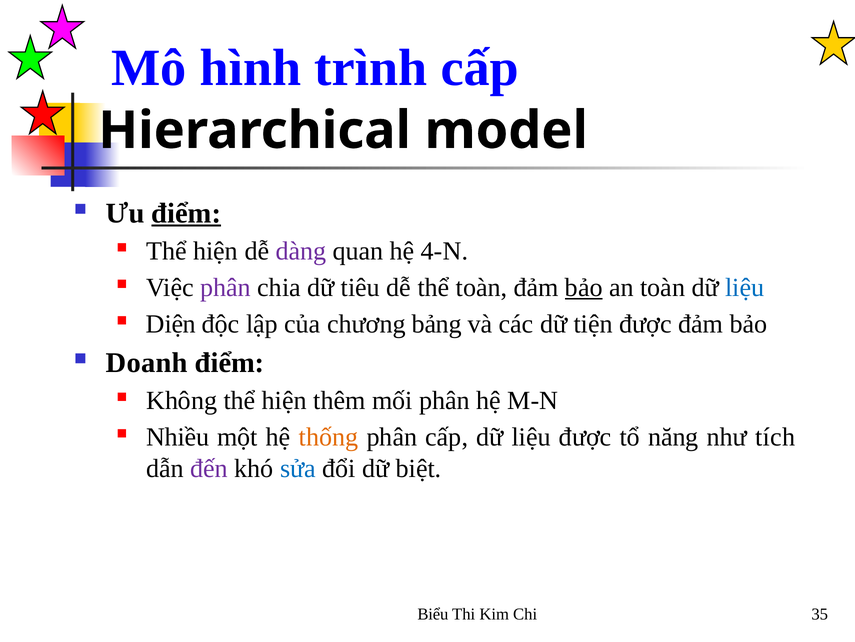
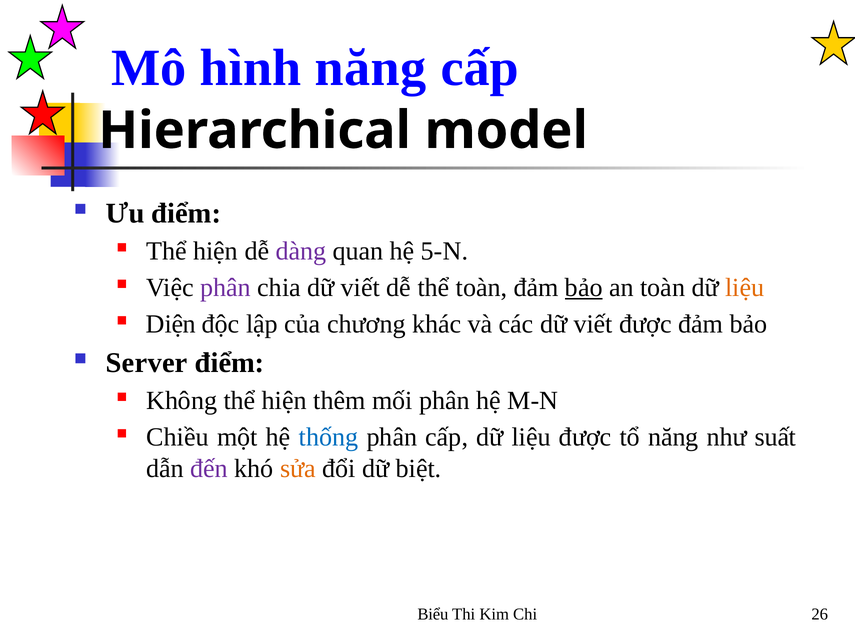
hình trình: trình -> năng
điểm at (186, 213) underline: present -> none
4-N: 4-N -> 5-N
chia dữ tiêu: tiêu -> viết
liệu at (745, 287) colour: blue -> orange
bảng: bảng -> khác
các dữ tiện: tiện -> viết
Doanh: Doanh -> Server
Nhiều: Nhiều -> Chiều
thống colour: orange -> blue
tích: tích -> suất
sửa colour: blue -> orange
35: 35 -> 26
